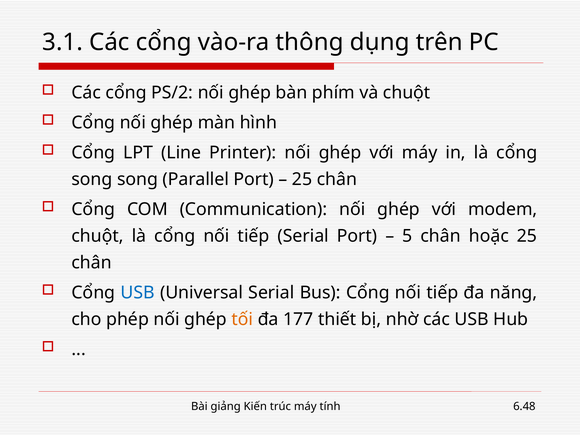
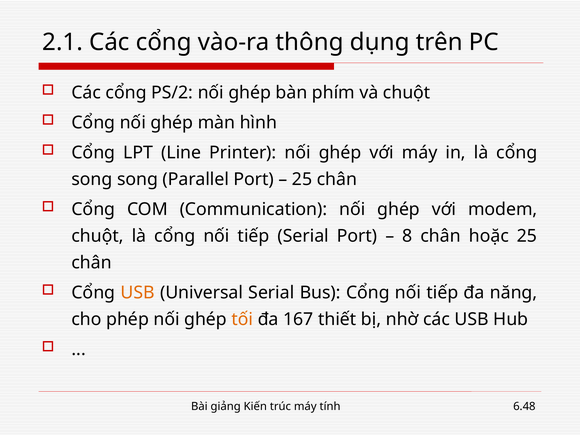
3.1: 3.1 -> 2.1
5: 5 -> 8
USB at (138, 293) colour: blue -> orange
177: 177 -> 167
